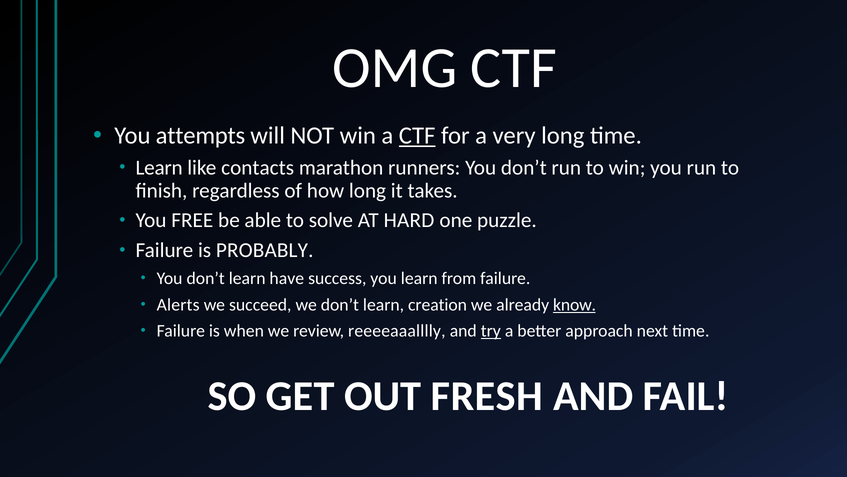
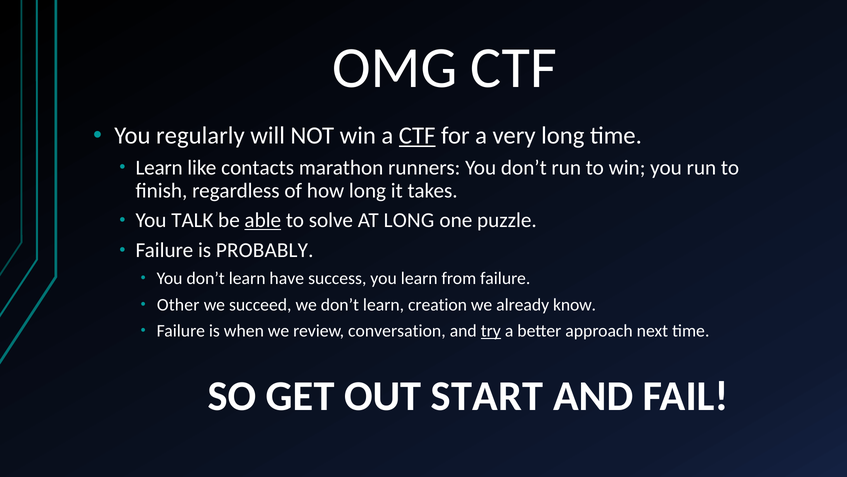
attempts: attempts -> regularly
FREE: FREE -> TALK
able underline: none -> present
AT HARD: HARD -> LONG
Alerts: Alerts -> Other
know underline: present -> none
reeeeaaalllly: reeeeaaalllly -> conversation
FRESH: FRESH -> START
